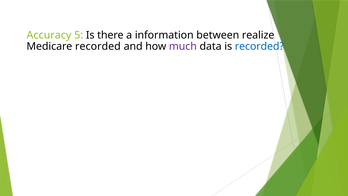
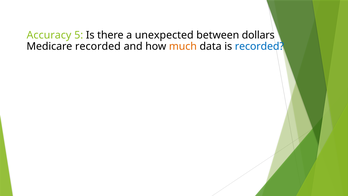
information: information -> unexpected
realize: realize -> dollars
much colour: purple -> orange
